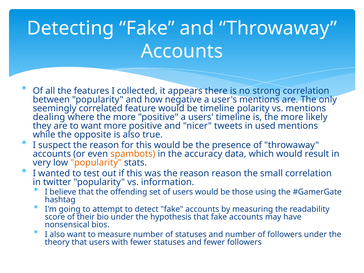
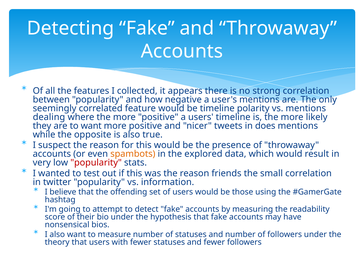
used: used -> does
accuracy: accuracy -> explored
popularity at (96, 163) colour: orange -> red
reason reason: reason -> friends
